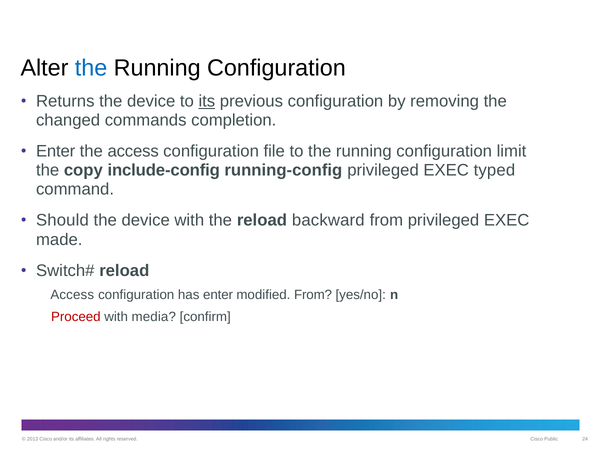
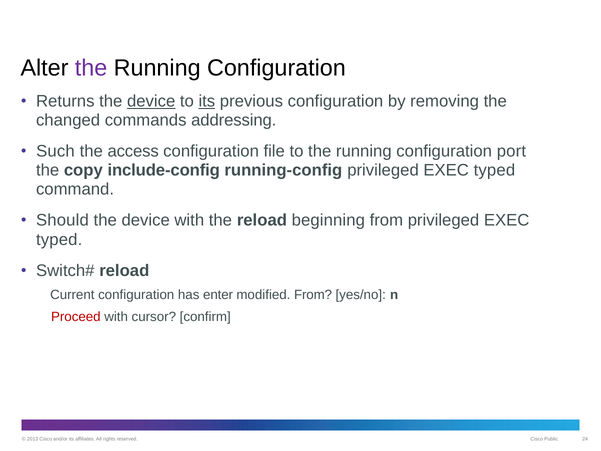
the at (91, 68) colour: blue -> purple
device at (151, 101) underline: none -> present
completion: completion -> addressing
Enter at (56, 151): Enter -> Such
limit: limit -> port
backward: backward -> beginning
made at (59, 239): made -> typed
Access at (72, 295): Access -> Current
media: media -> cursor
